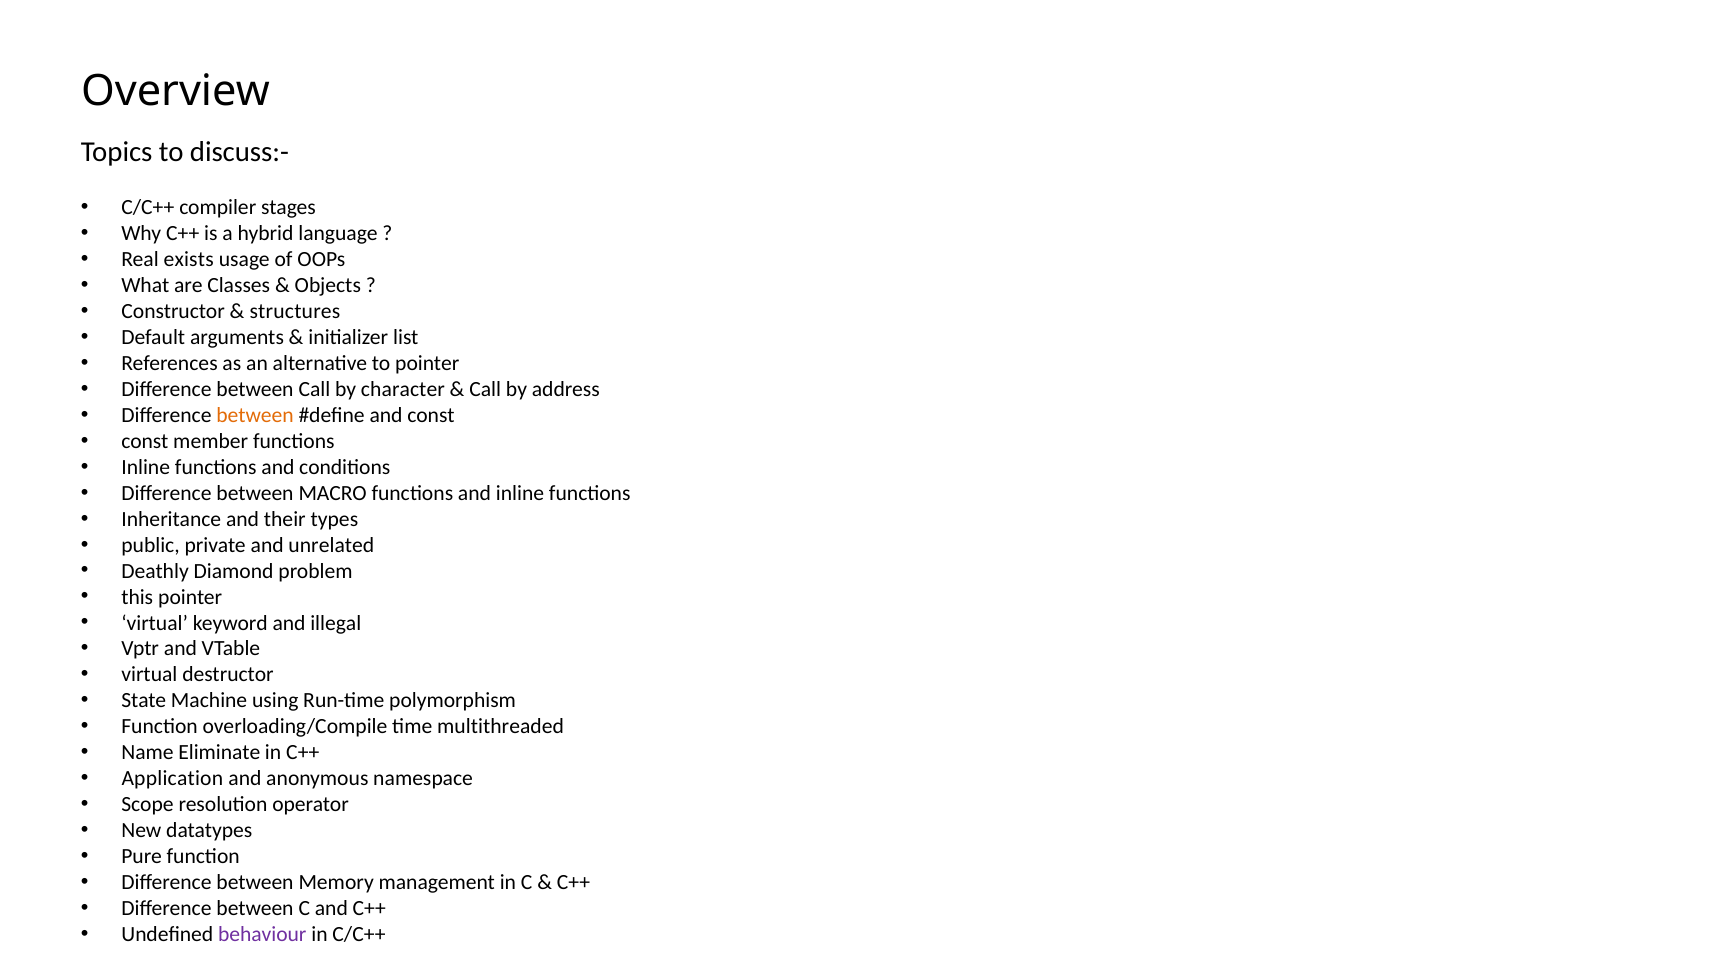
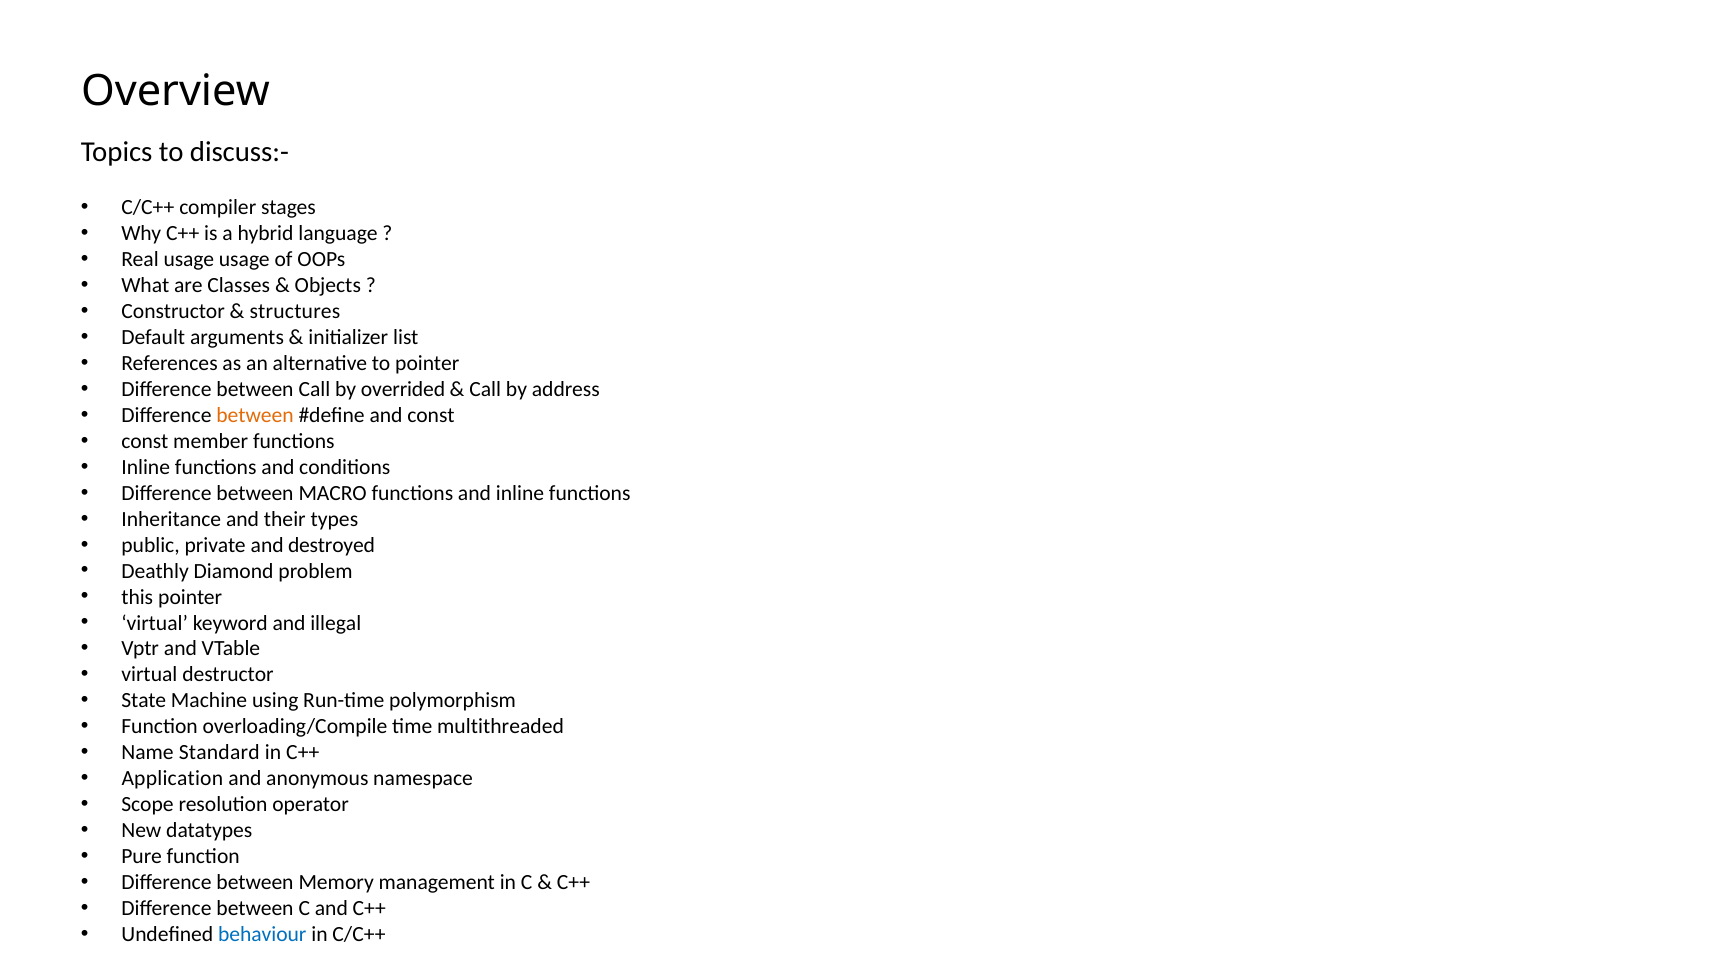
Real exists: exists -> usage
character: character -> overrided
unrelated: unrelated -> destroyed
Eliminate: Eliminate -> Standard
behaviour colour: purple -> blue
